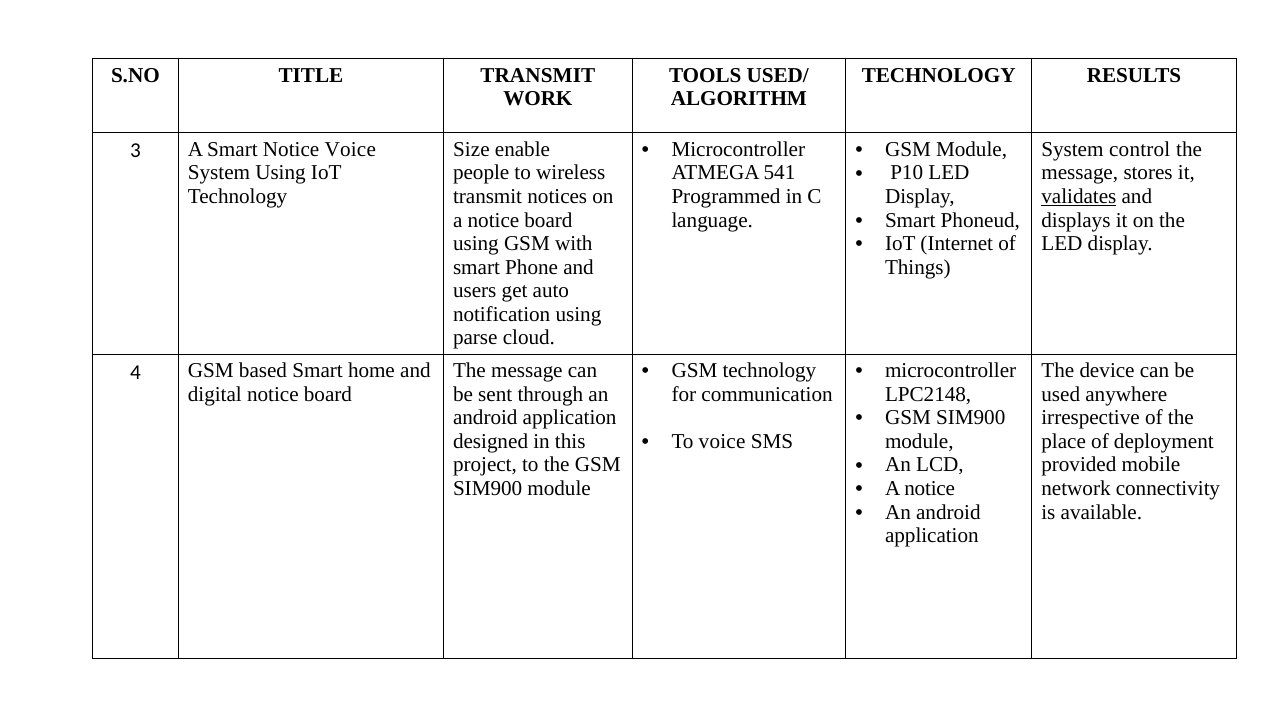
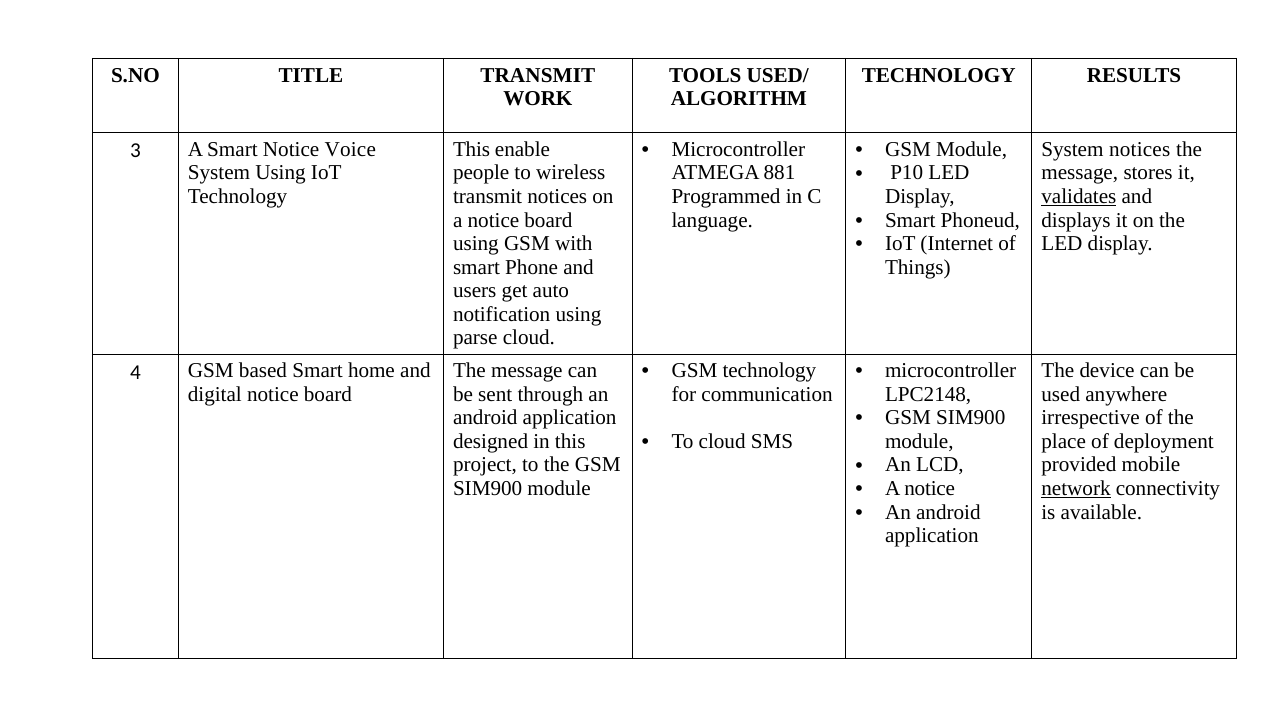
Size at (471, 150): Size -> This
System control: control -> notices
541: 541 -> 881
To voice: voice -> cloud
network underline: none -> present
